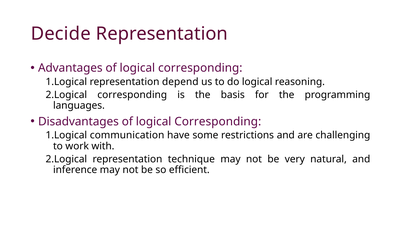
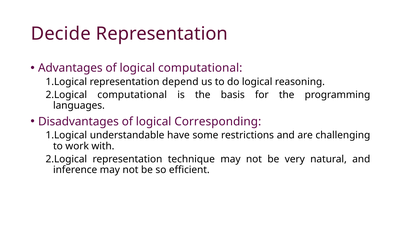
Advantages of logical corresponding: corresponding -> computational
corresponding at (132, 95): corresponding -> computational
communication: communication -> understandable
